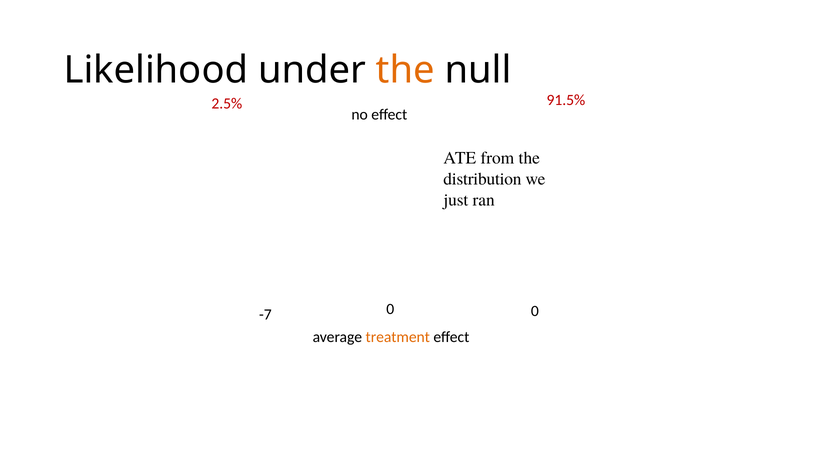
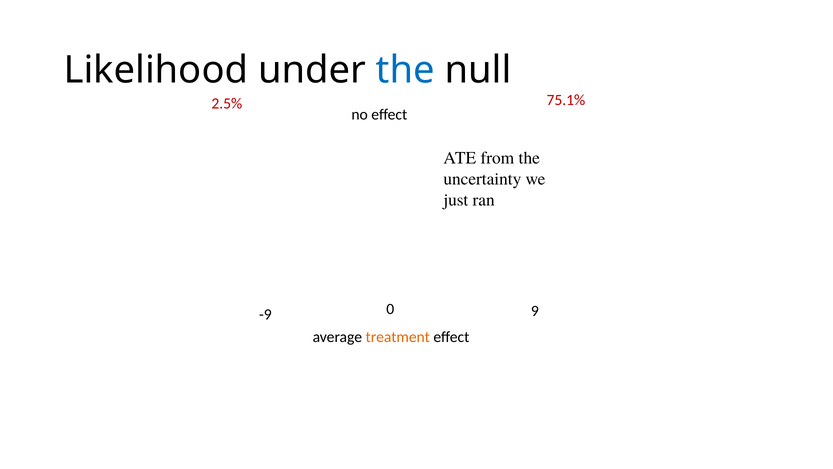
the at (405, 70) colour: orange -> blue
91.5%: 91.5% -> 75.1%
distribution: distribution -> uncertainty
-7: -7 -> -9
0 0: 0 -> 9
